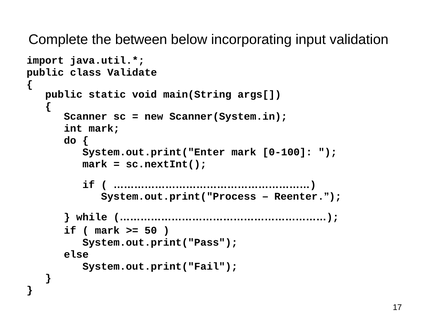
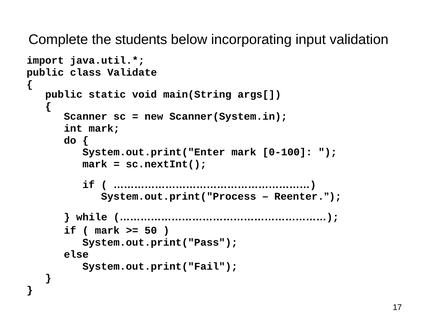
between: between -> students
